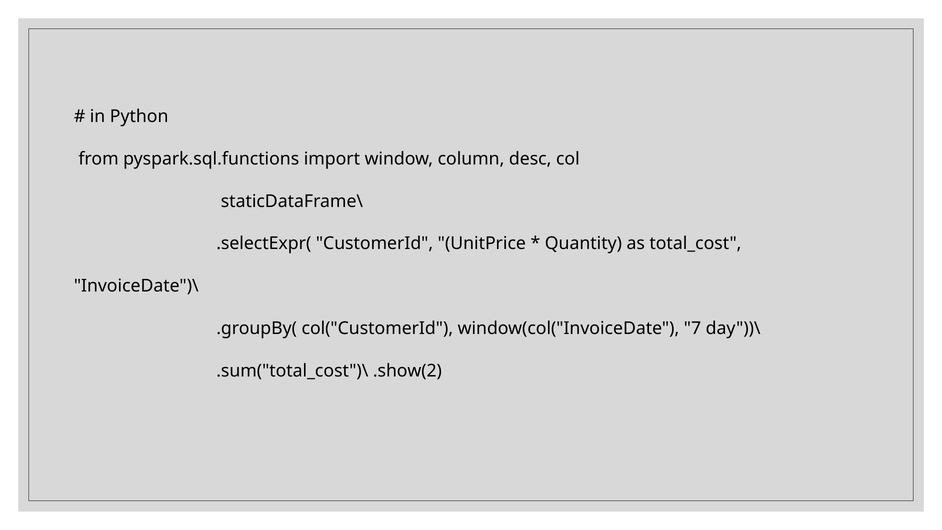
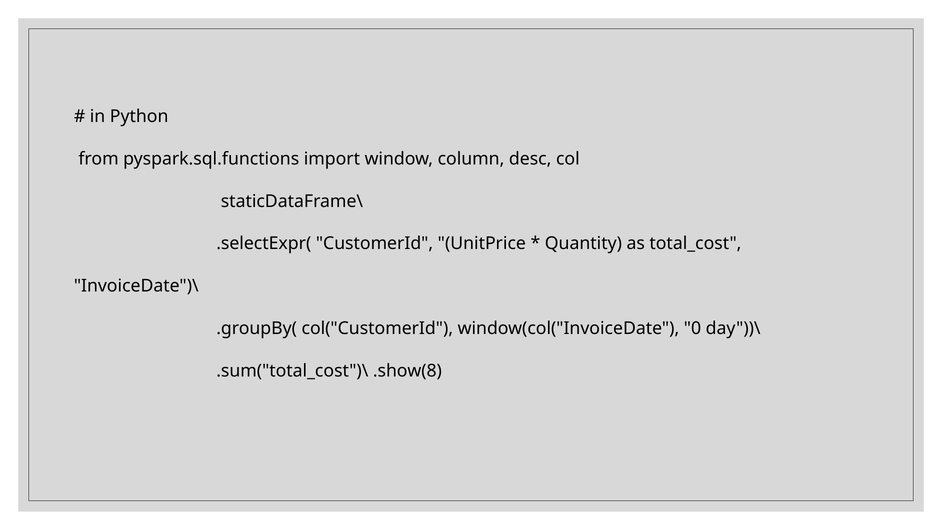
7: 7 -> 0
.show(2: .show(2 -> .show(8
